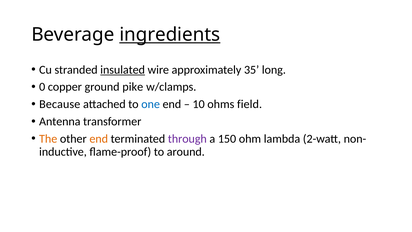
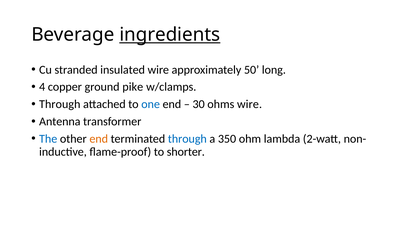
insulated underline: present -> none
35: 35 -> 50
0: 0 -> 4
Because at (60, 104): Because -> Through
10: 10 -> 30
ohms field: field -> wire
The colour: orange -> blue
through at (187, 139) colour: purple -> blue
150: 150 -> 350
around: around -> shorter
